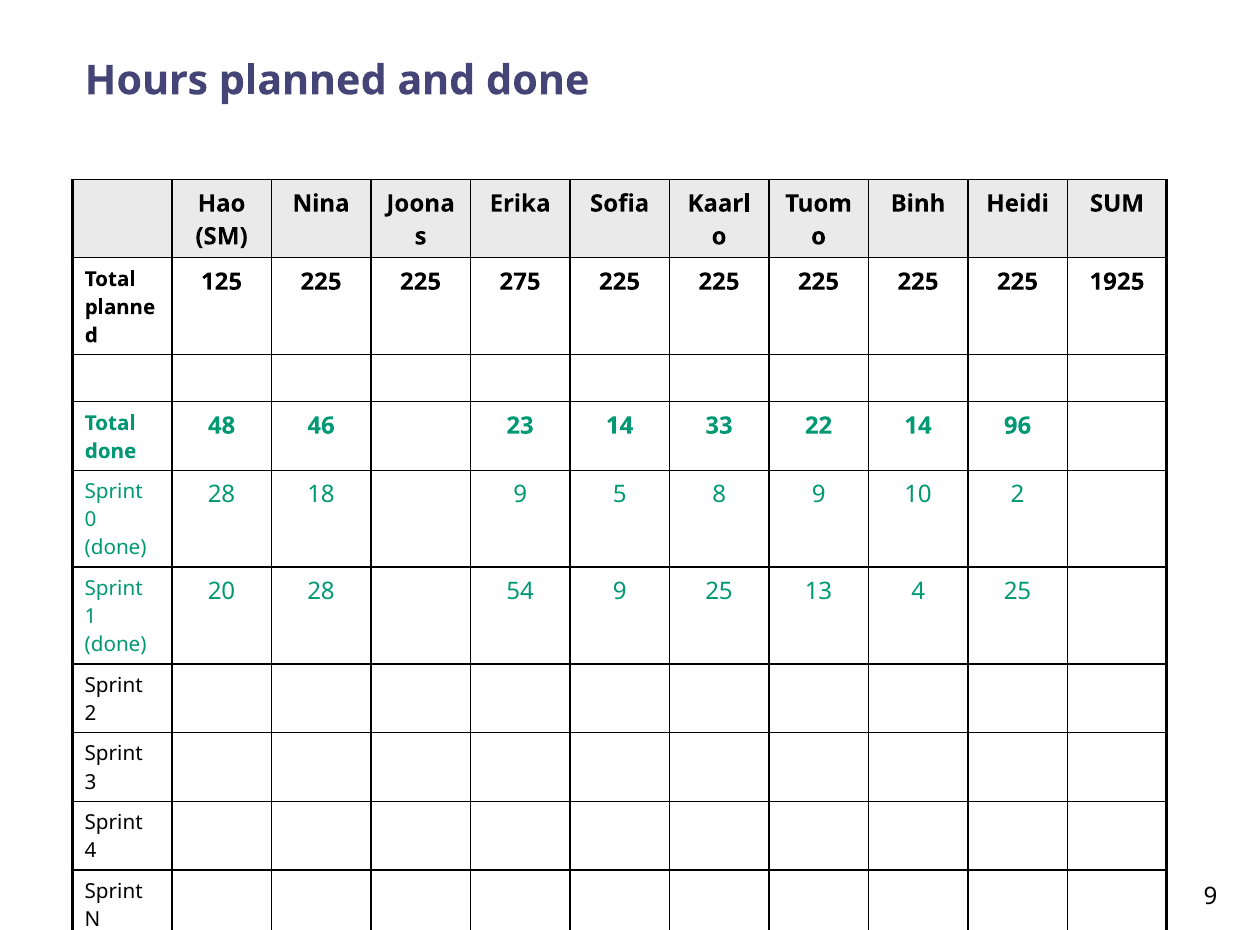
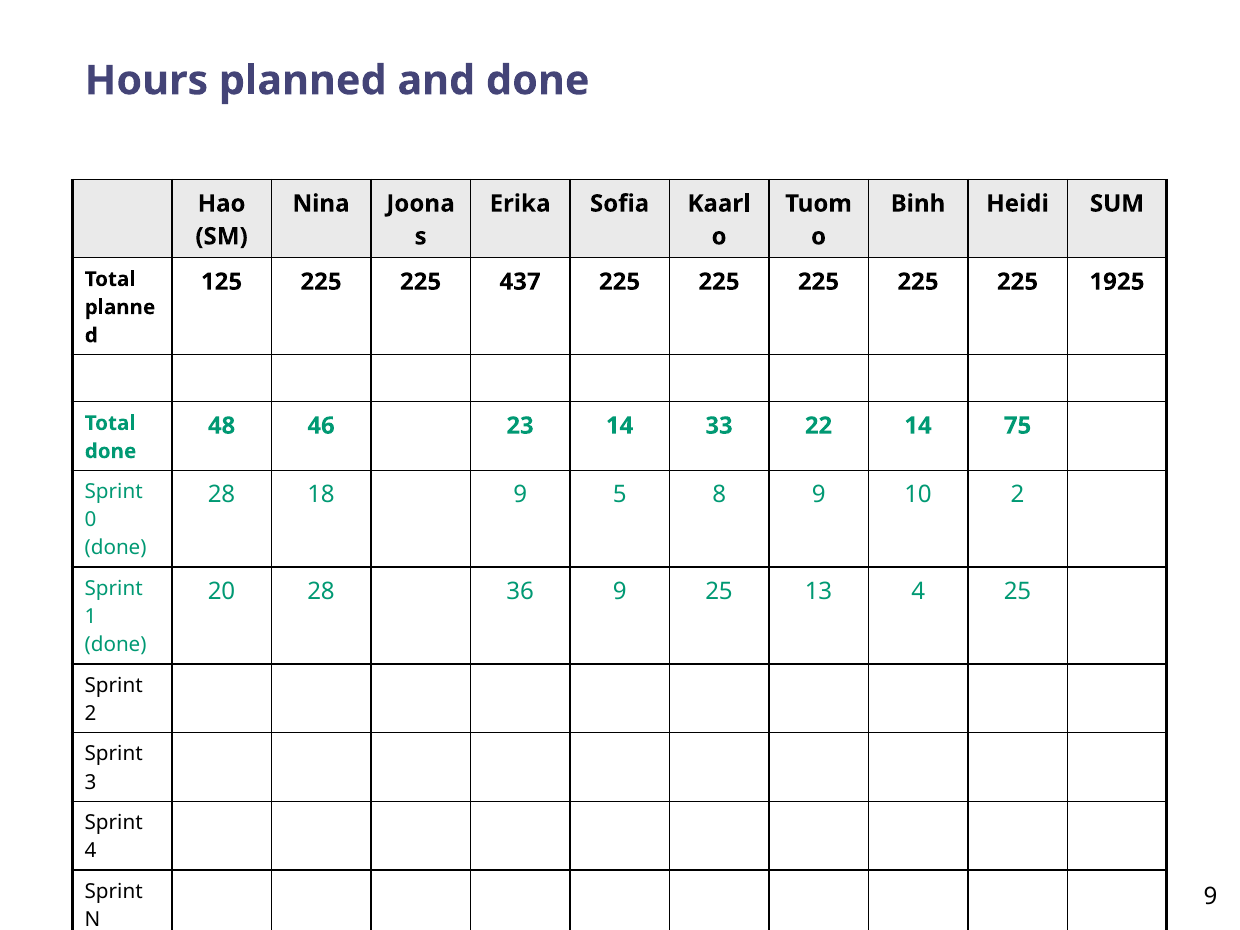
275: 275 -> 437
96: 96 -> 75
54: 54 -> 36
